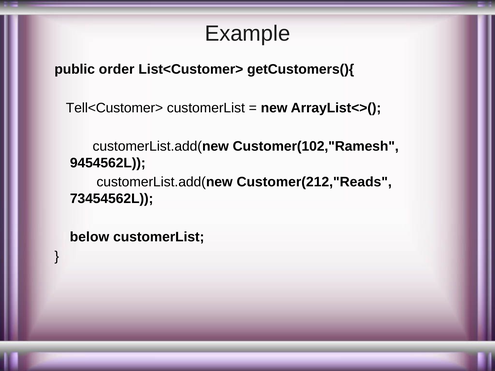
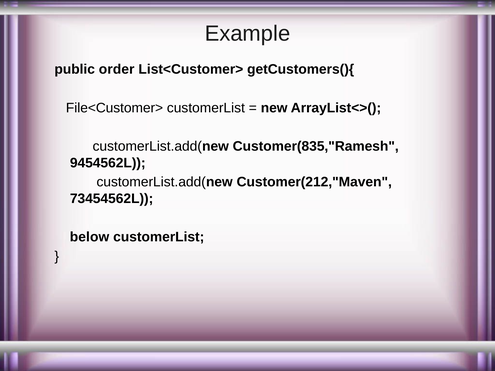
Tell<Customer>: Tell<Customer> -> File<Customer>
Customer(102,"Ramesh: Customer(102,"Ramesh -> Customer(835,"Ramesh
Customer(212,"Reads: Customer(212,"Reads -> Customer(212,"Maven
